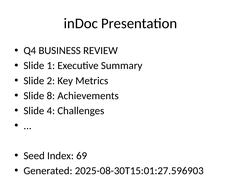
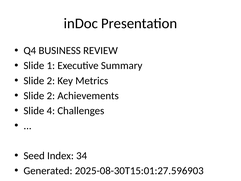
8 at (51, 96): 8 -> 2
69: 69 -> 34
